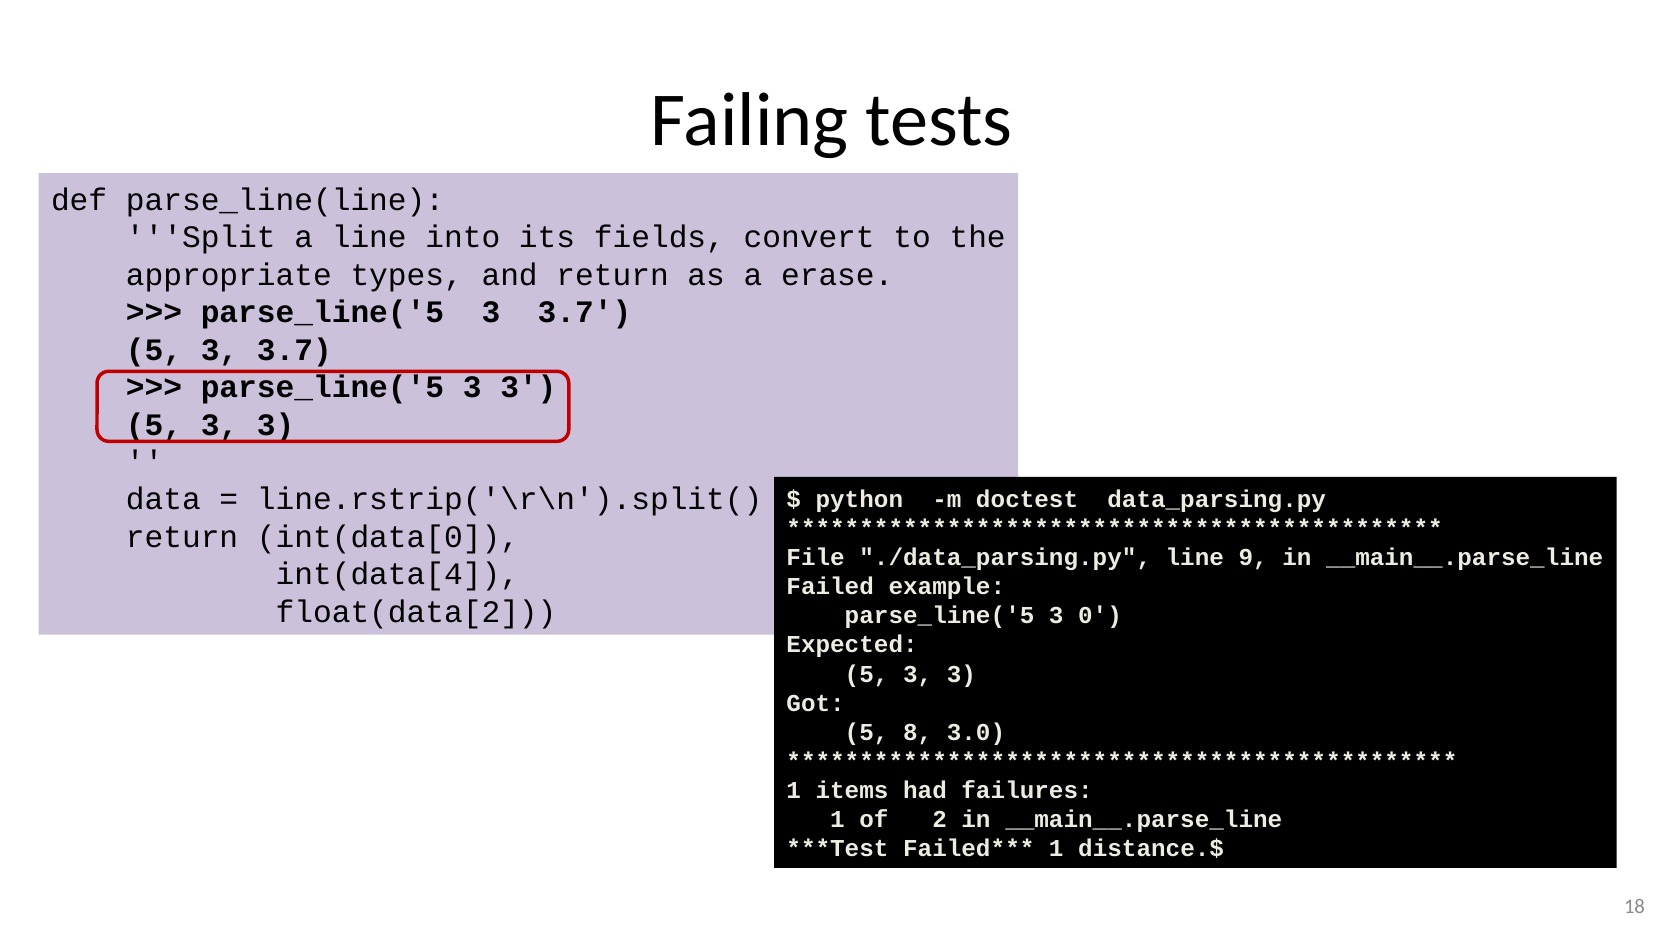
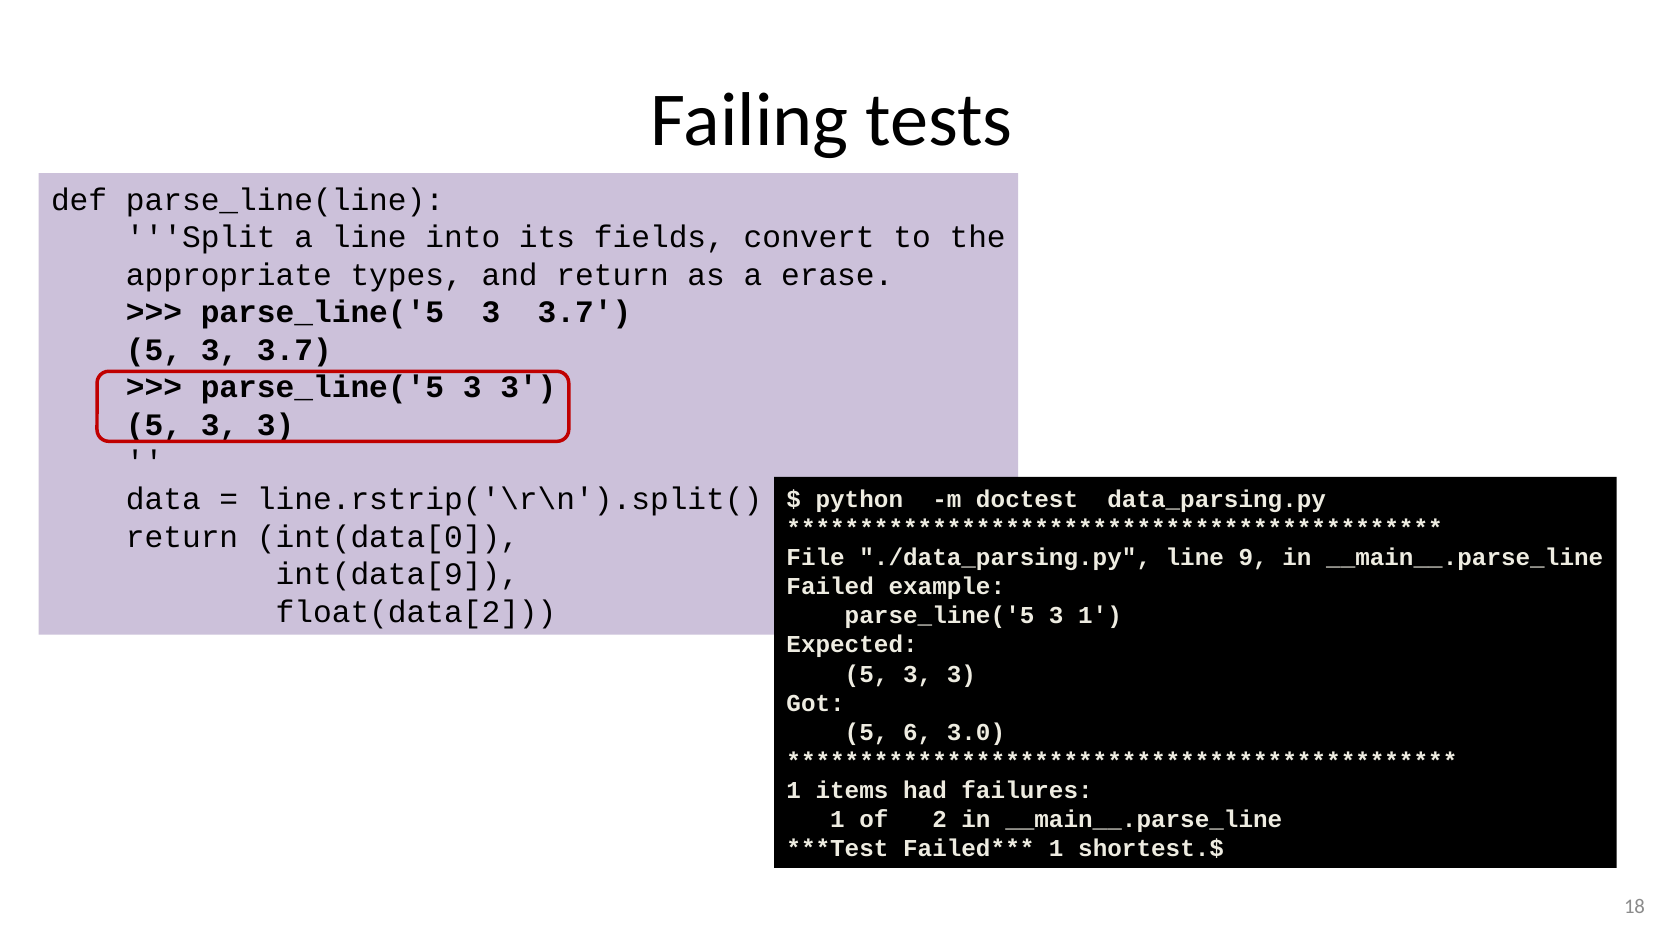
int(data[4: int(data[4 -> int(data[9
3 0: 0 -> 1
8: 8 -> 6
distance.$: distance.$ -> shortest.$
